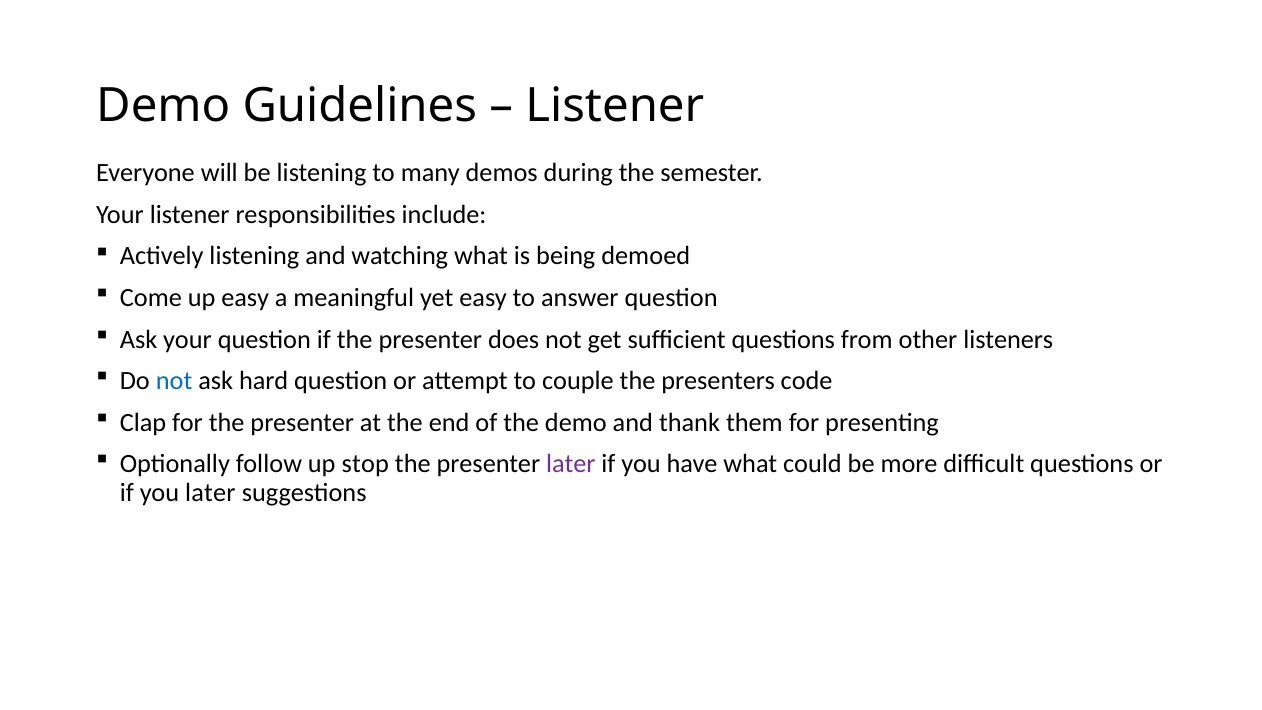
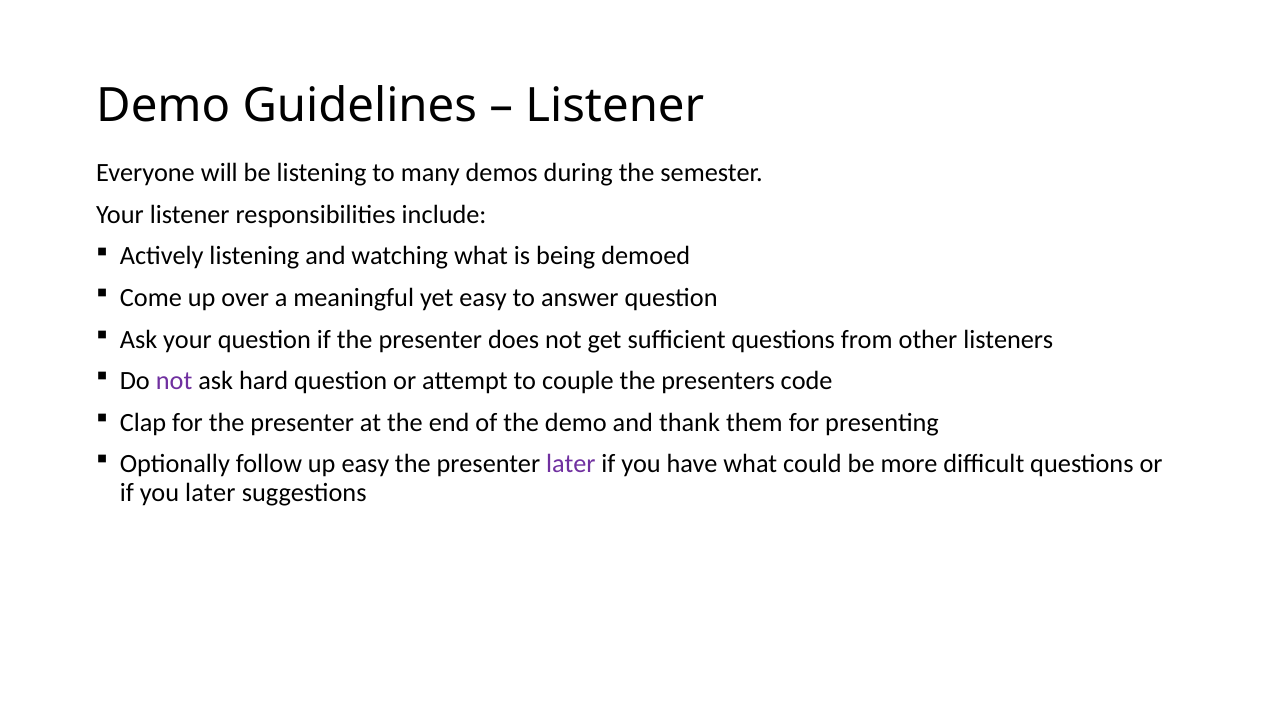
up easy: easy -> over
not at (174, 381) colour: blue -> purple
up stop: stop -> easy
